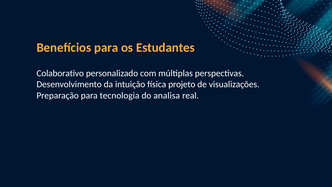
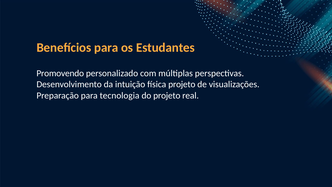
Colaborativo: Colaborativo -> Promovendo
do analisa: analisa -> projeto
